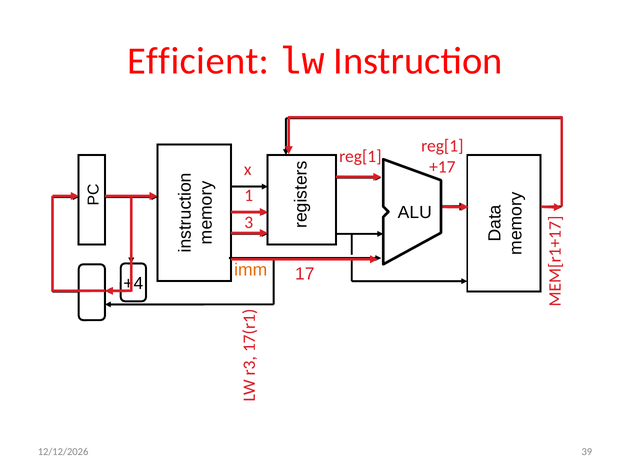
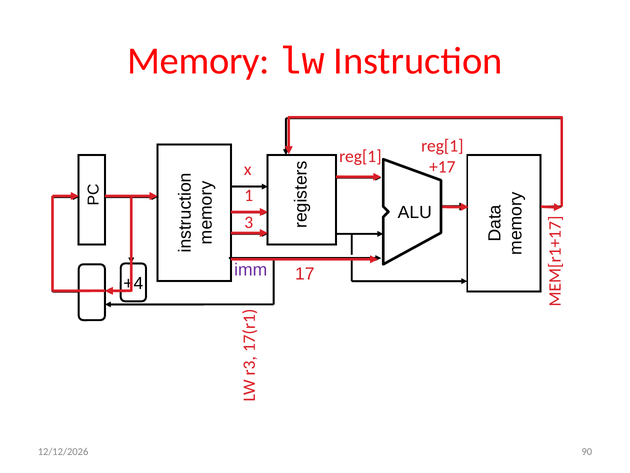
Efficient: Efficient -> Memory
imm colour: orange -> purple
39: 39 -> 90
